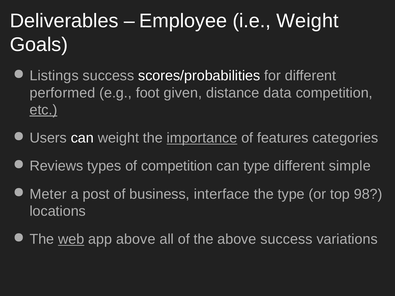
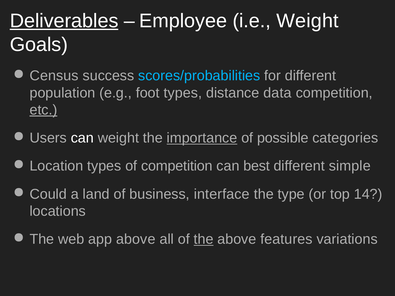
Deliverables underline: none -> present
Listings: Listings -> Census
scores/probabilities colour: white -> light blue
performed: performed -> population
foot given: given -> types
features: features -> possible
Reviews: Reviews -> Location
can type: type -> best
Meter: Meter -> Could
post: post -> land
98: 98 -> 14
web underline: present -> none
the at (204, 239) underline: none -> present
above success: success -> features
